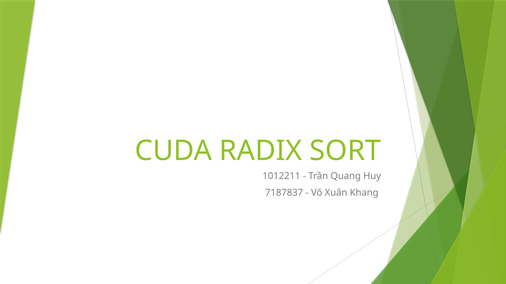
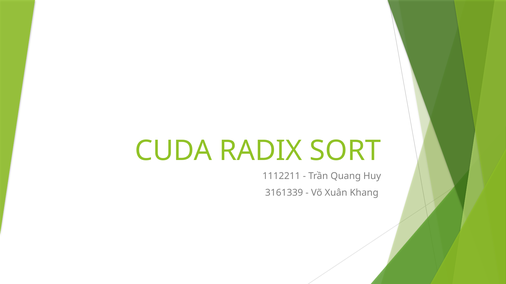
1012211: 1012211 -> 1112211
7187837: 7187837 -> 3161339
